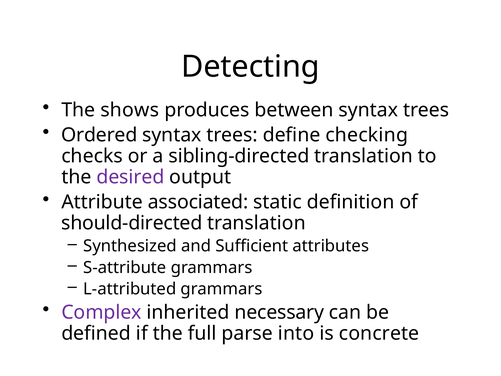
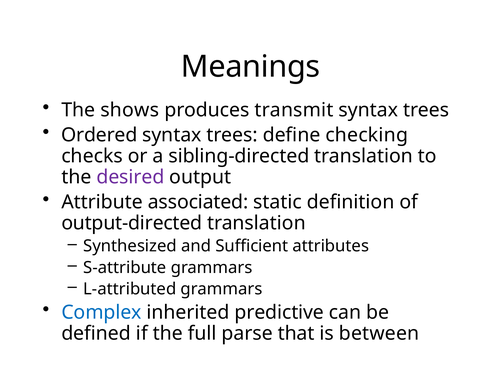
Detecting: Detecting -> Meanings
between: between -> transmit
should-directed: should-directed -> output-directed
Complex colour: purple -> blue
necessary: necessary -> predictive
into: into -> that
concrete: concrete -> between
